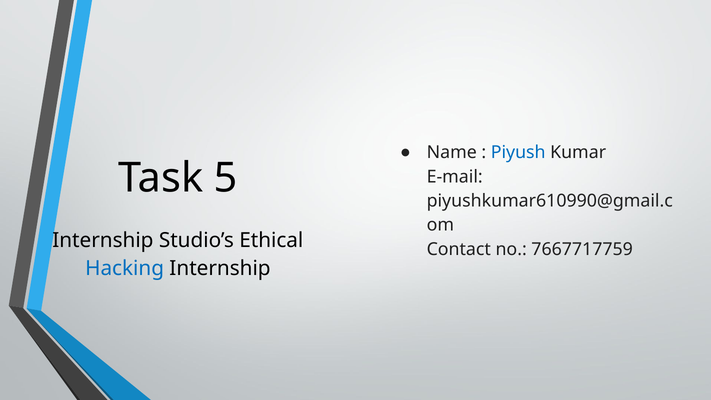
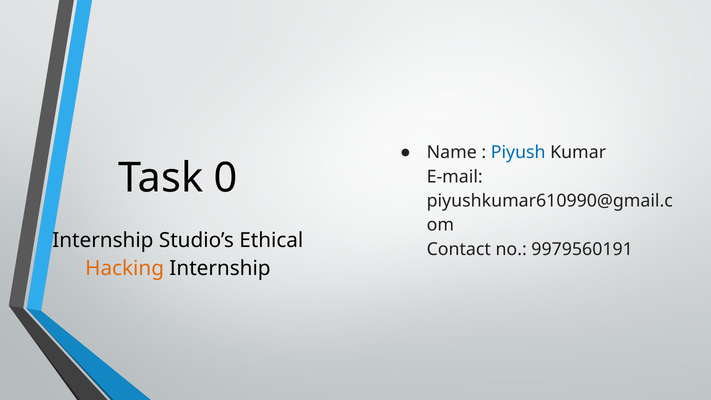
5: 5 -> 0
7667717759: 7667717759 -> 9979560191
Hacking colour: blue -> orange
